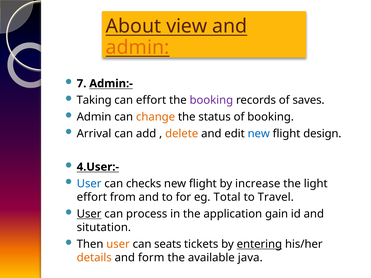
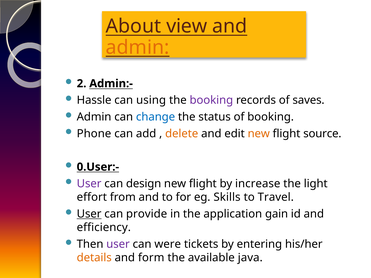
7: 7 -> 2
Taking: Taking -> Hassle
can effort: effort -> using
change colour: orange -> blue
Arrival: Arrival -> Phone
new at (259, 134) colour: blue -> orange
design: design -> source
4.User:-: 4.User:- -> 0.User:-
User at (89, 184) colour: blue -> purple
checks: checks -> design
Total: Total -> Skills
process: process -> provide
situtation: situtation -> efficiency
user at (118, 244) colour: orange -> purple
seats: seats -> were
entering underline: present -> none
